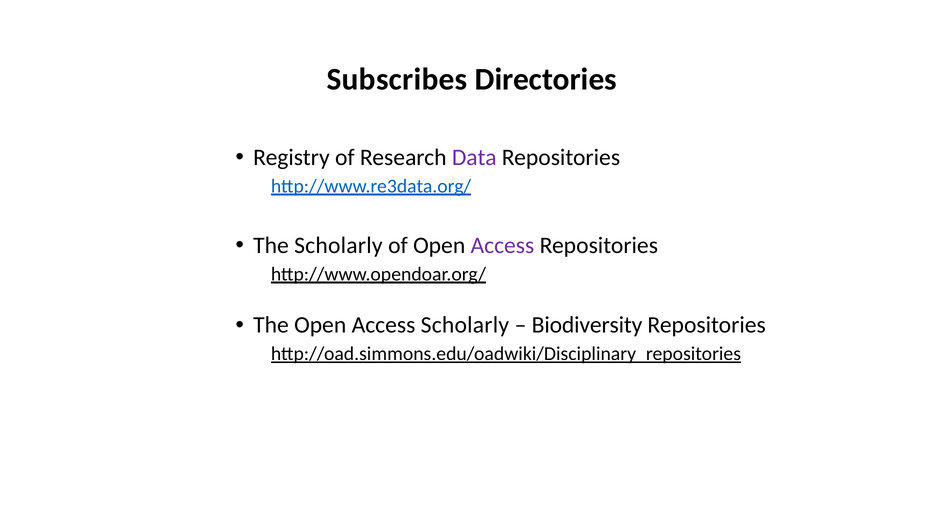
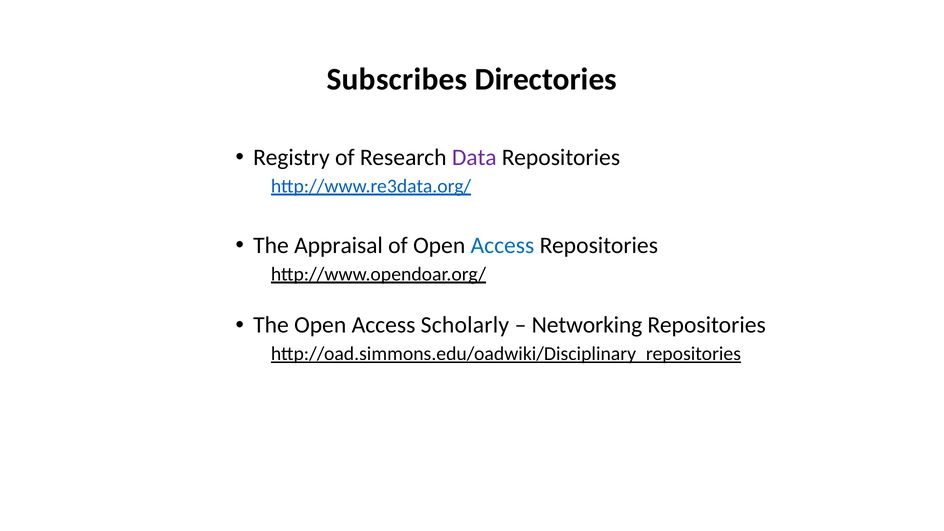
The Scholarly: Scholarly -> Appraisal
Access at (502, 246) colour: purple -> blue
Biodiversity: Biodiversity -> Networking
